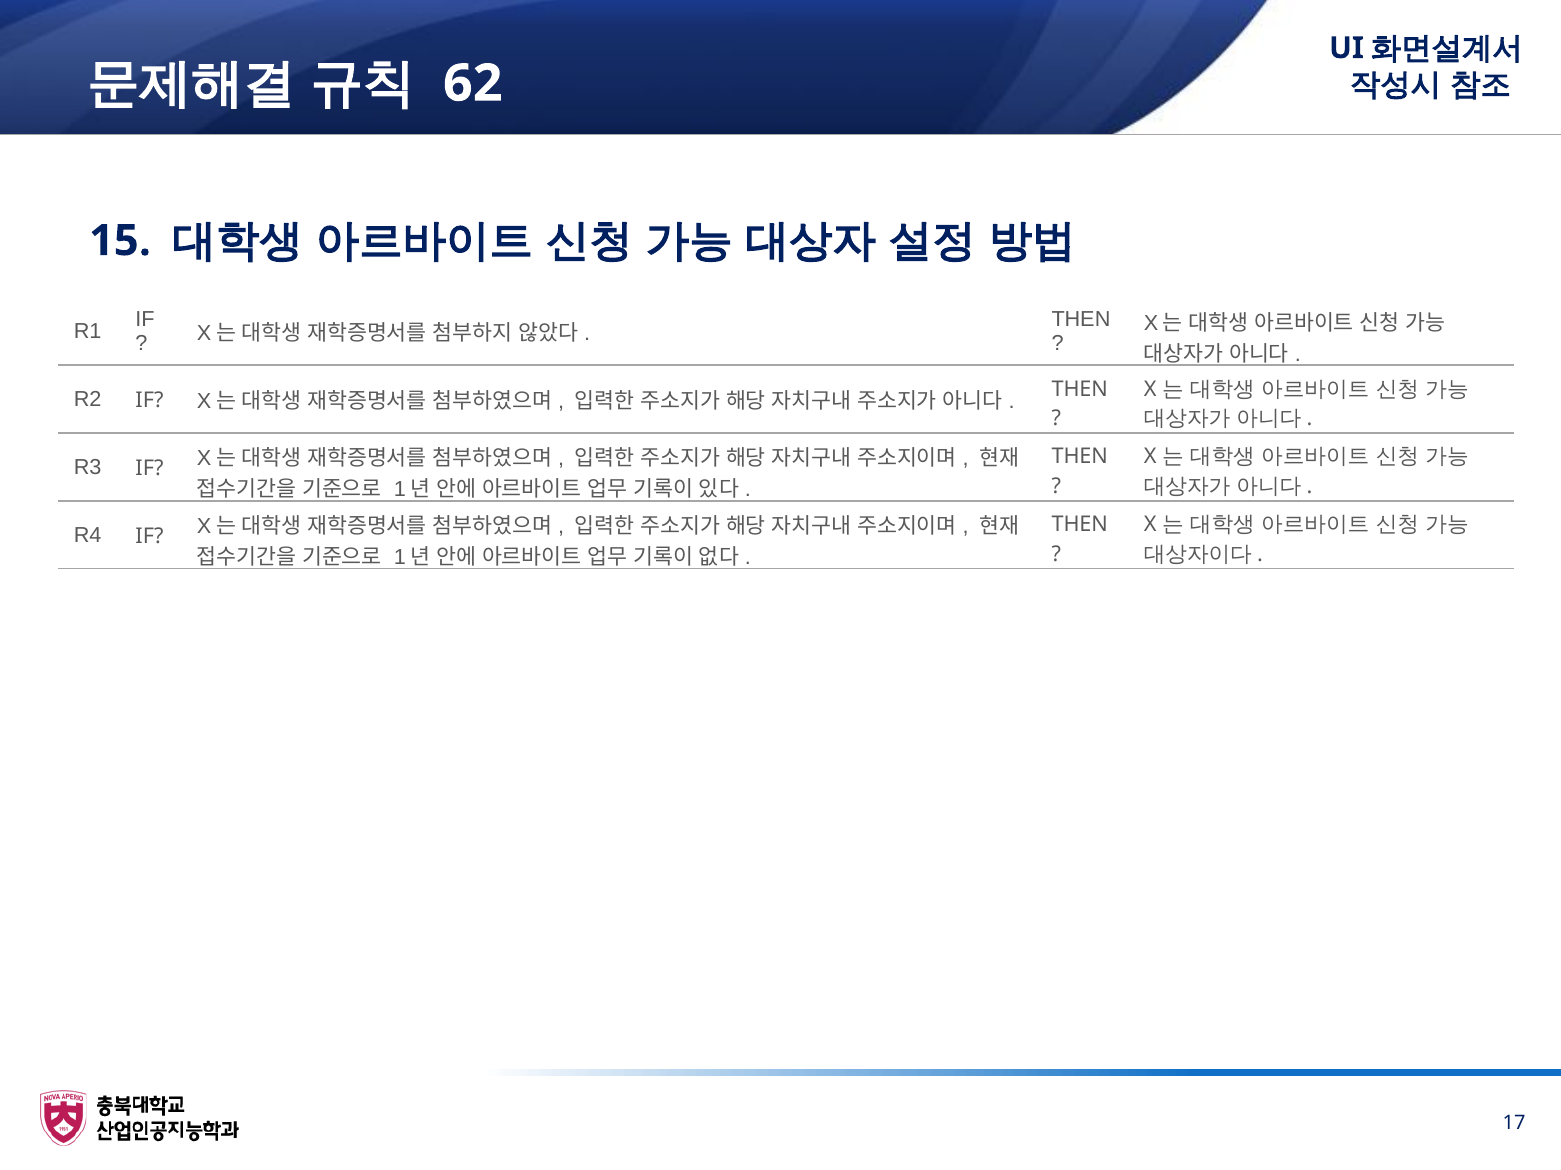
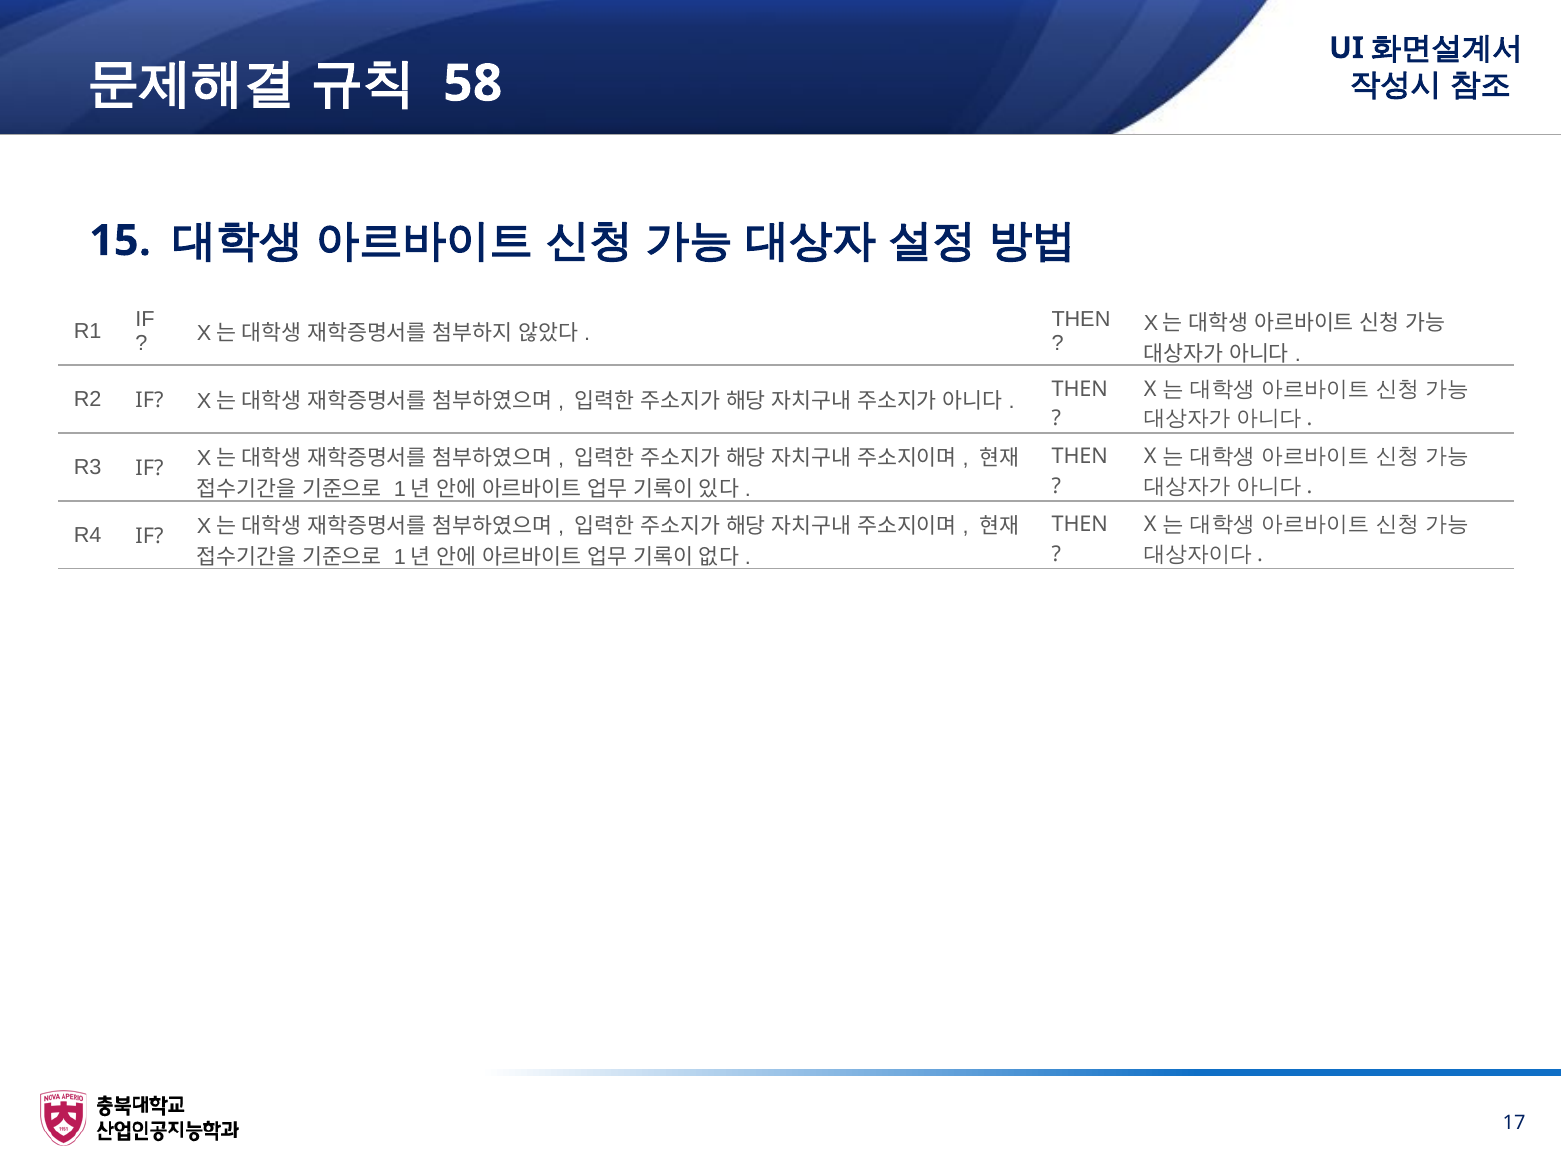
62: 62 -> 58
